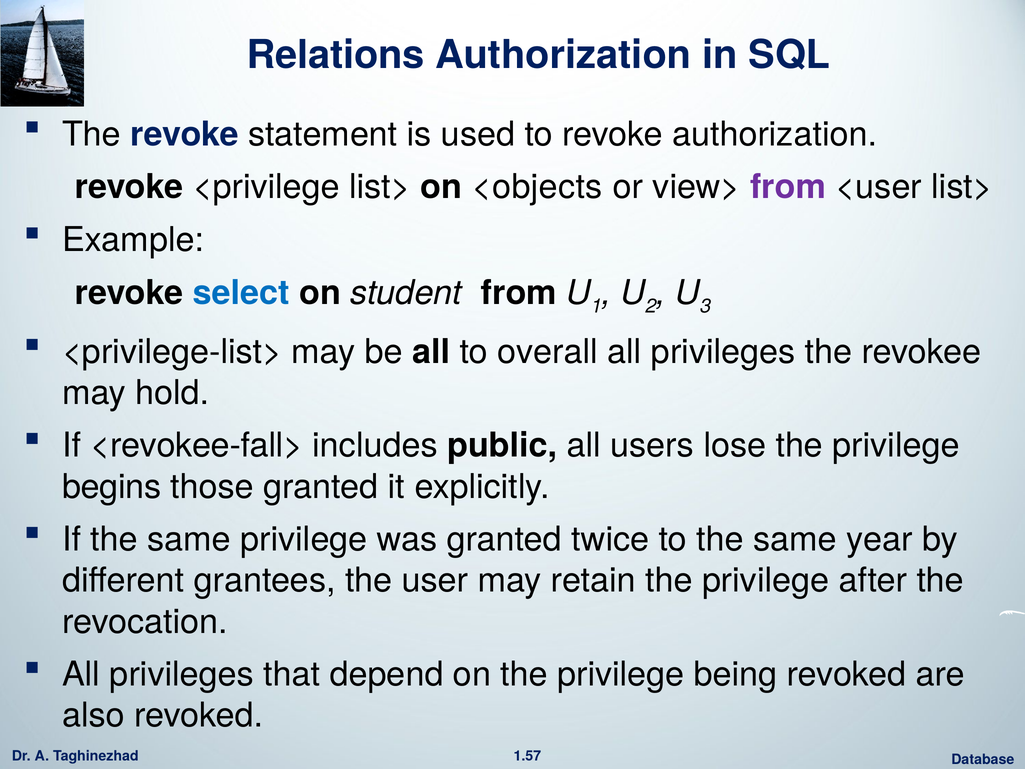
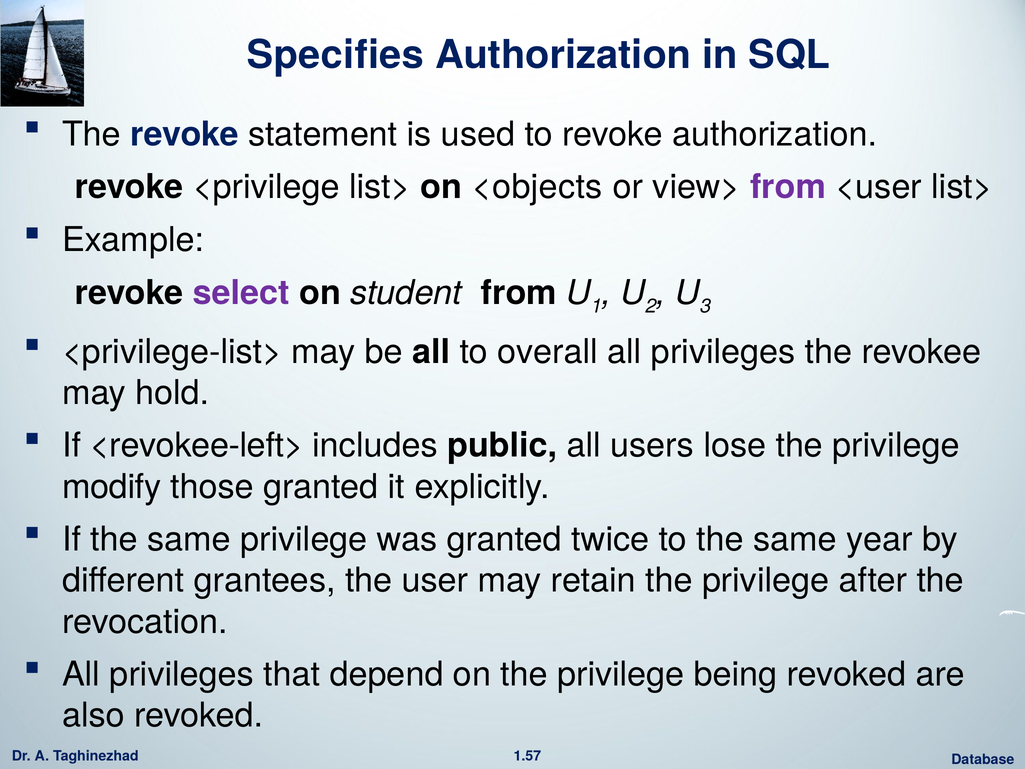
Relations: Relations -> Specifies
select colour: blue -> purple
<revokee-fall>: <revokee-fall> -> <revokee-left>
begins: begins -> modify
